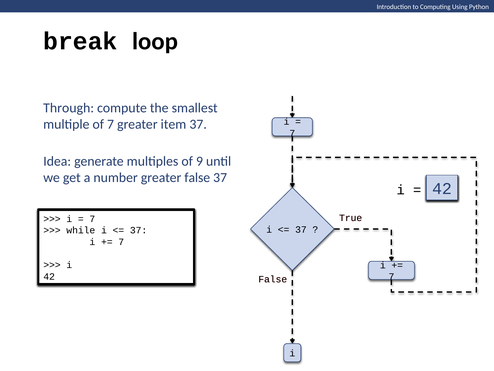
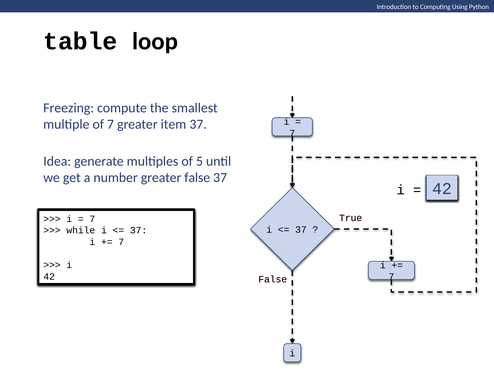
break: break -> table
Through: Through -> Freezing
9: 9 -> 5
